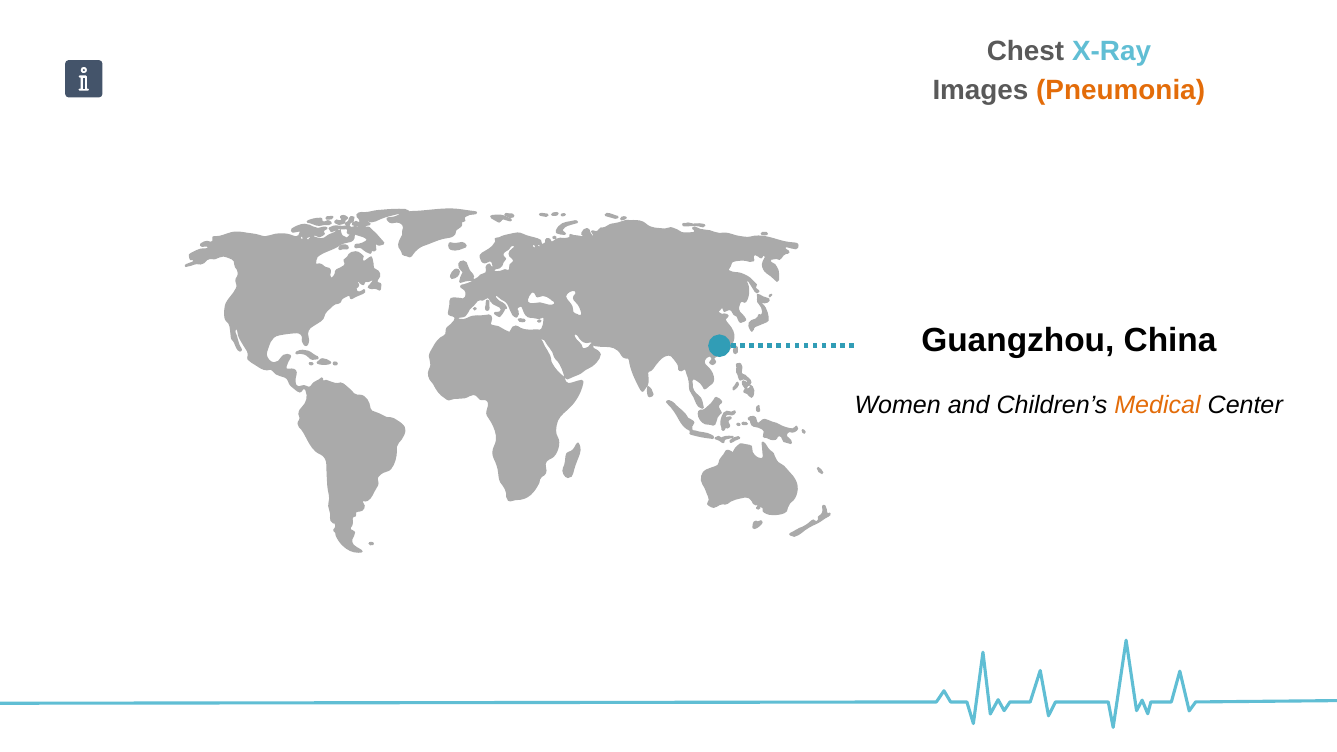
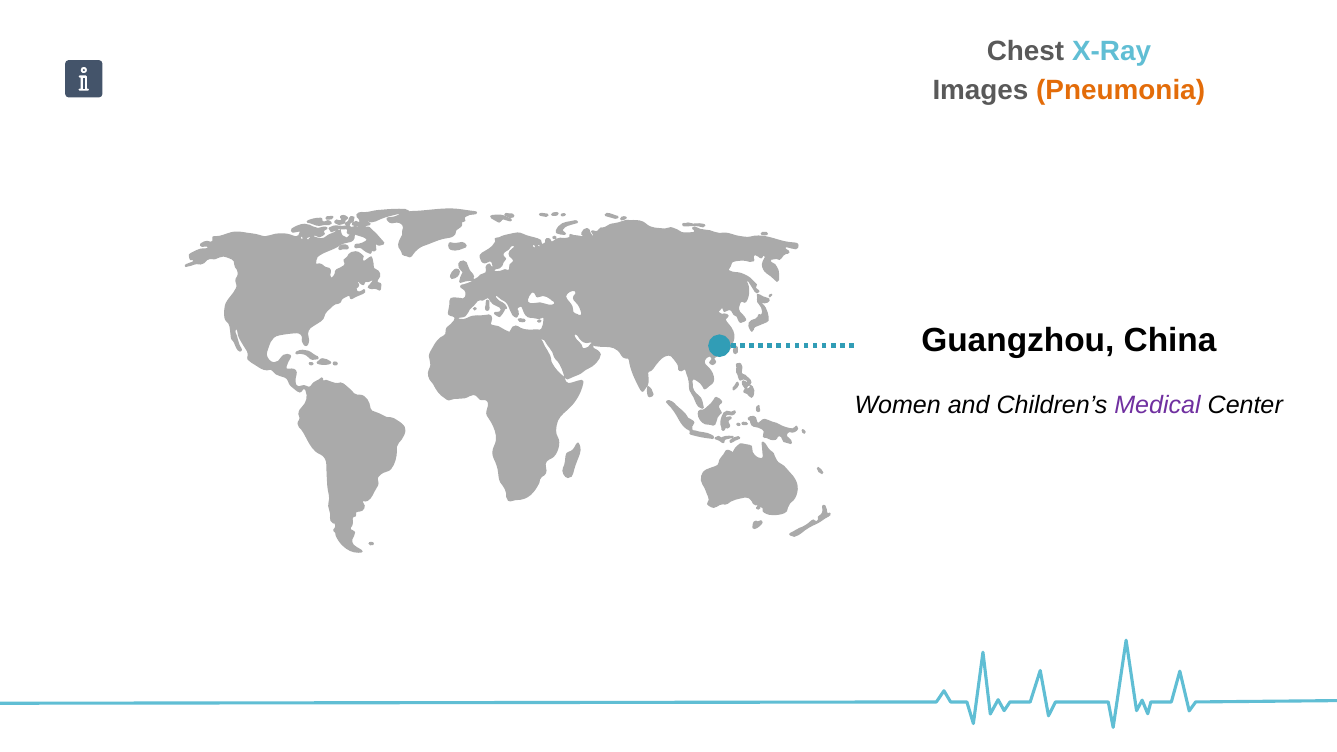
Medical colour: orange -> purple
